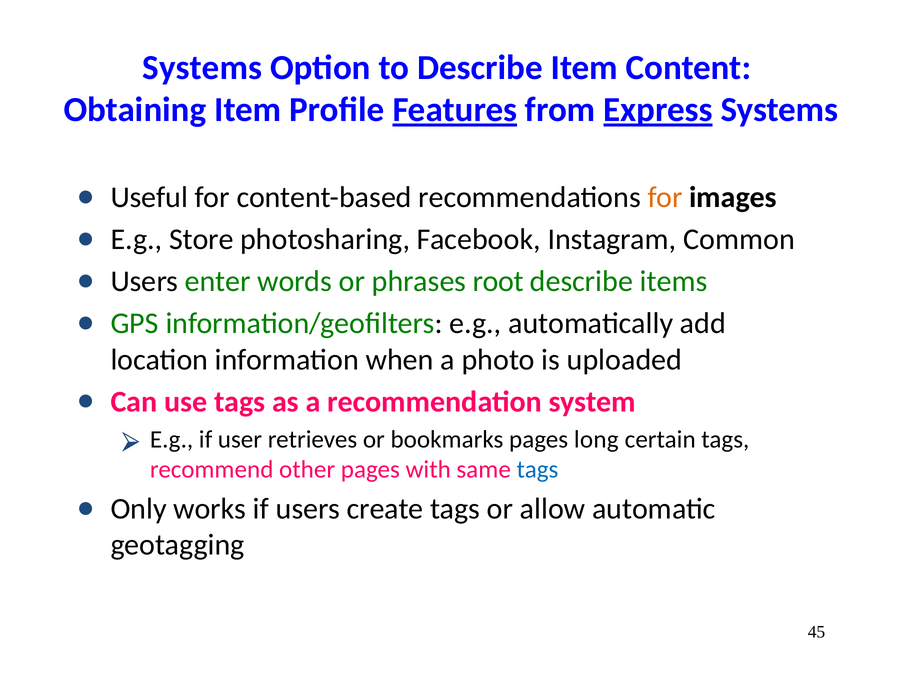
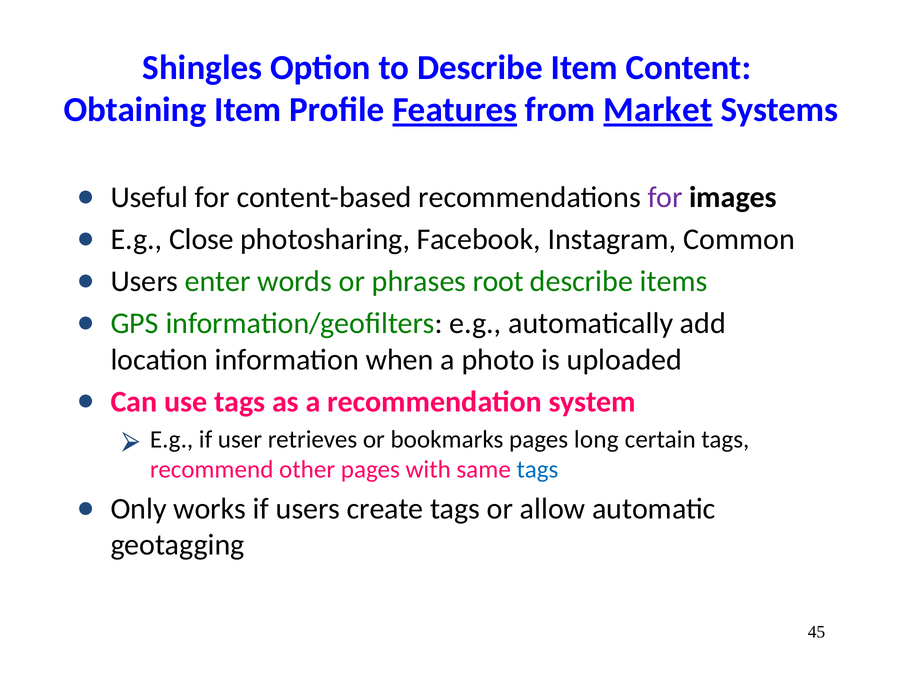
Systems at (202, 68): Systems -> Shingles
Express: Express -> Market
for at (665, 198) colour: orange -> purple
Store: Store -> Close
